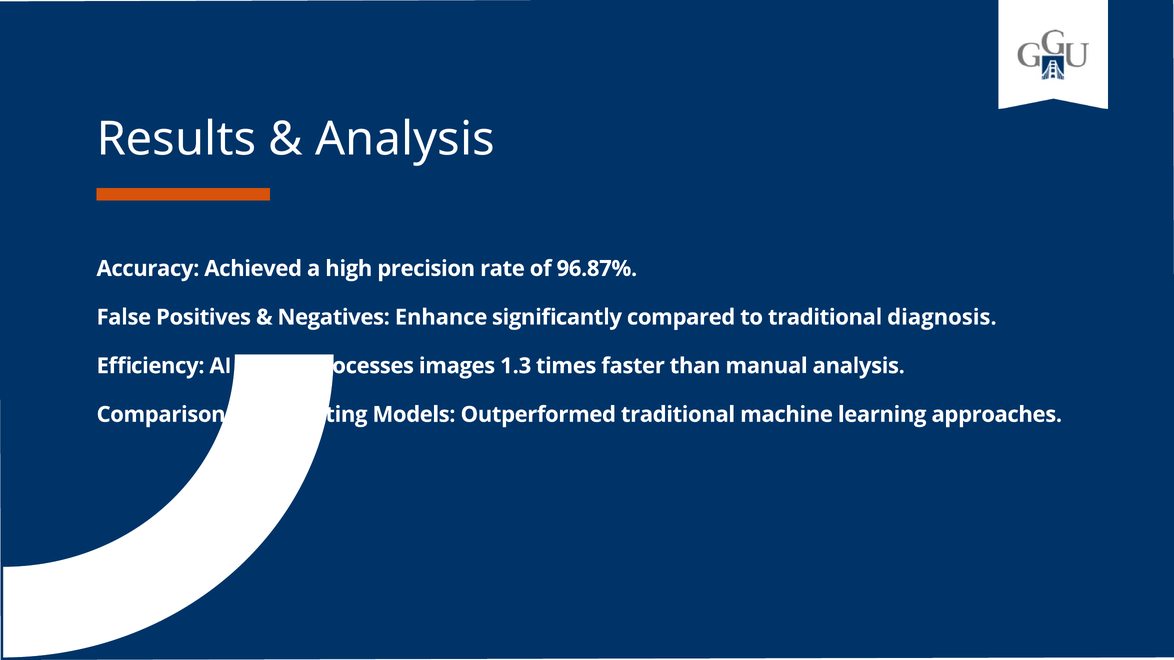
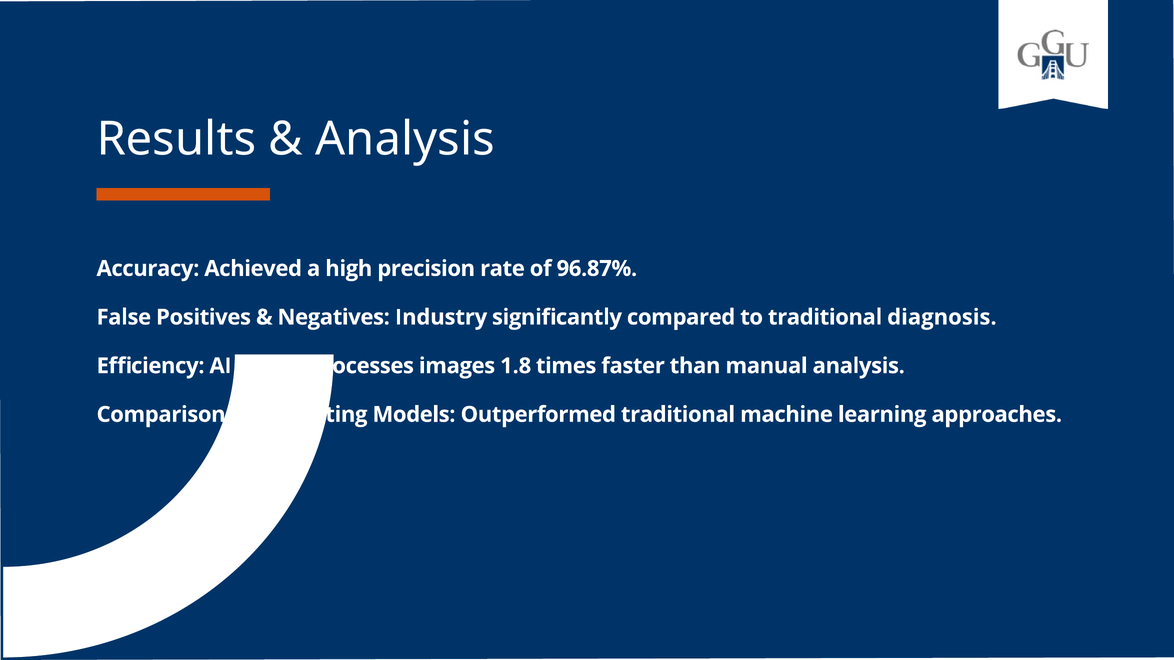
Enhance: Enhance -> Industry
1.3: 1.3 -> 1.8
